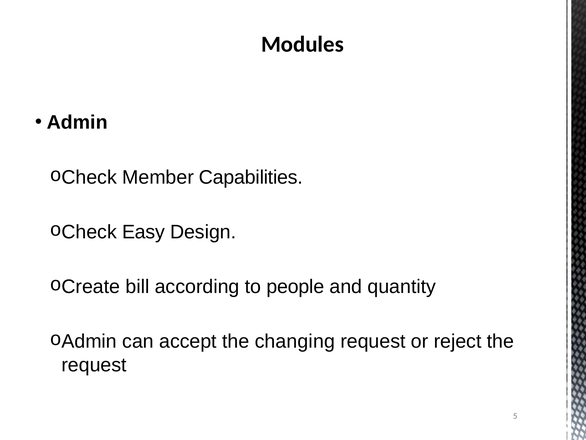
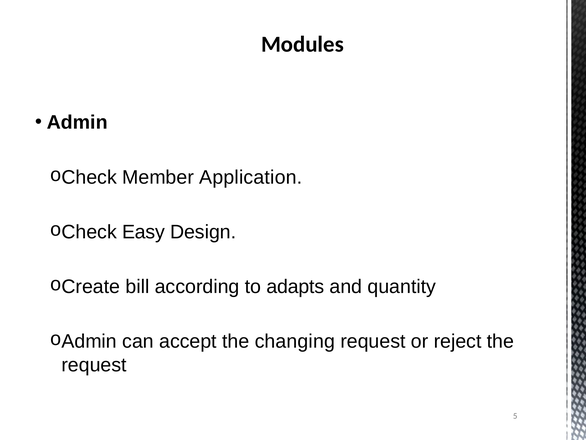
Capabilities: Capabilities -> Application
people: people -> adapts
